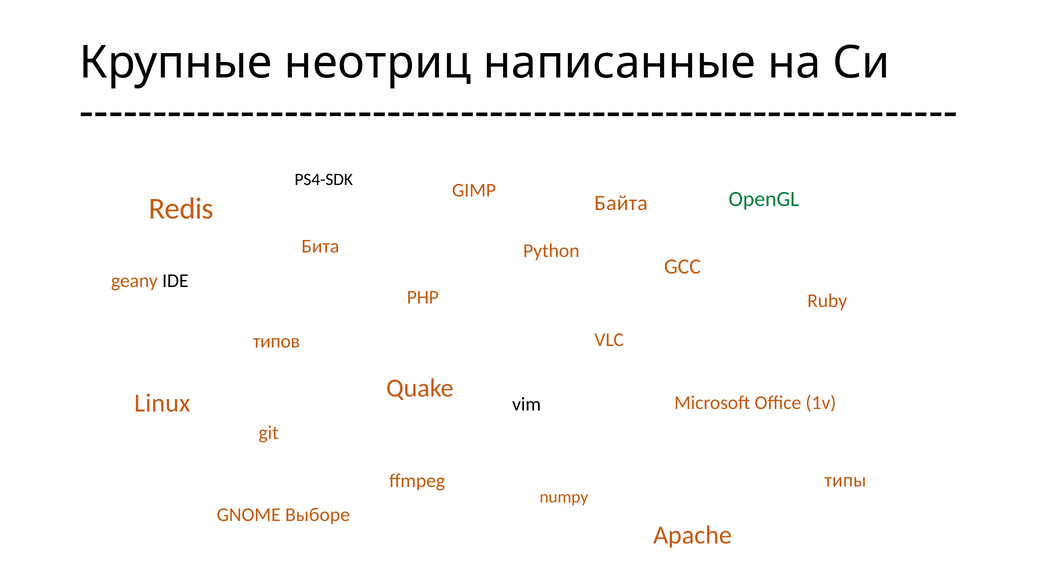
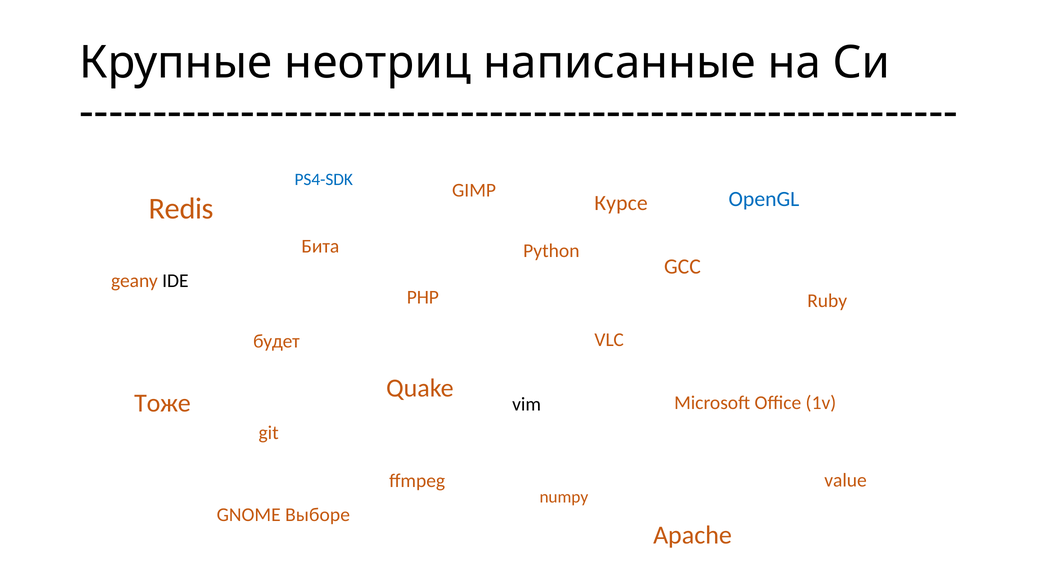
PS4-SDK colour: black -> blue
OpenGL colour: green -> blue
Байта: Байта -> Курсе
типов: типов -> будет
Linux: Linux -> Тоже
типы: типы -> value
